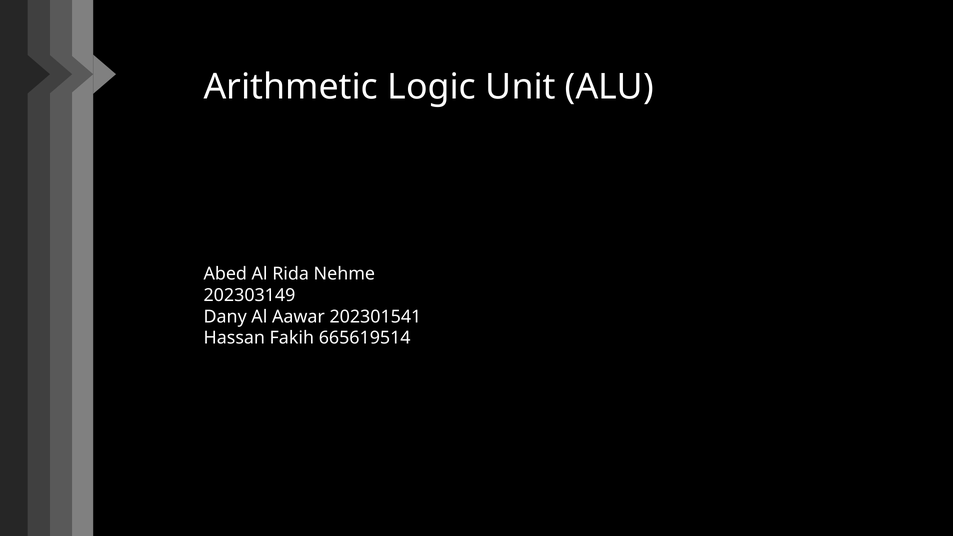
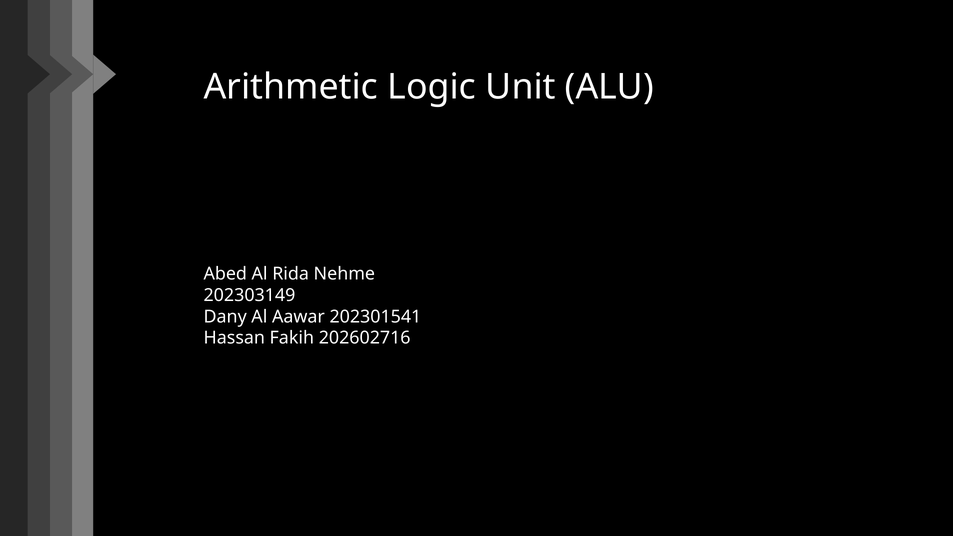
665619514: 665619514 -> 202602716
